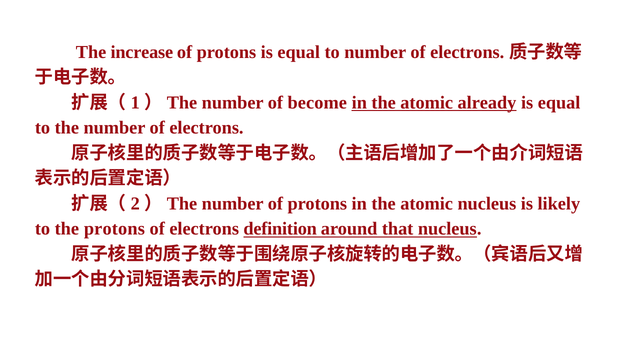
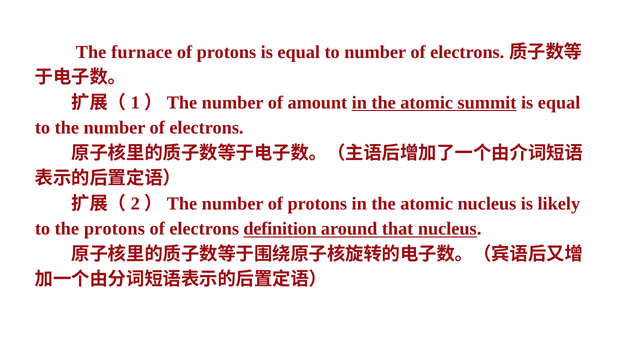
increase: increase -> furnace
become: become -> amount
already: already -> summit
